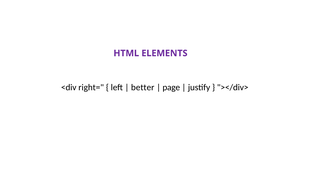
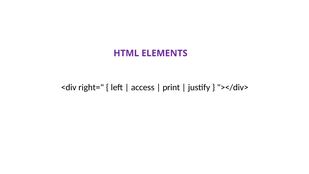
better: better -> access
page: page -> print
